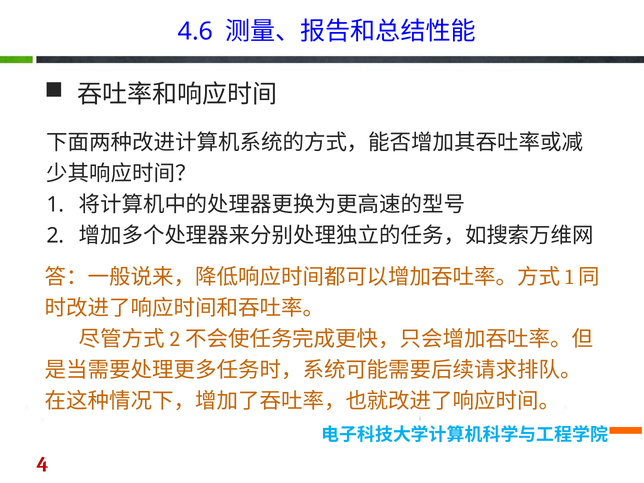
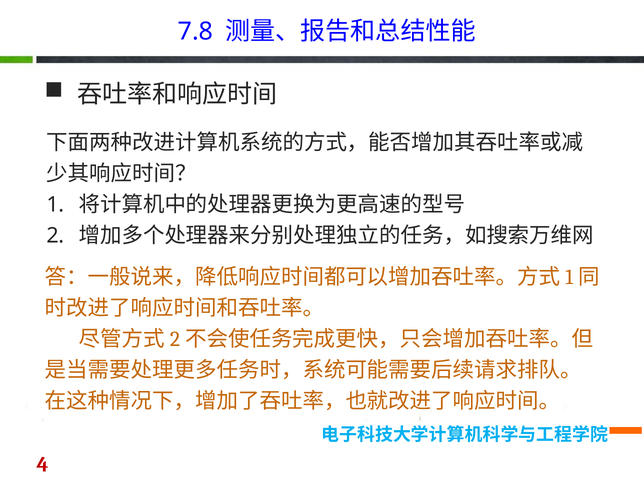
4.6: 4.6 -> 7.8
